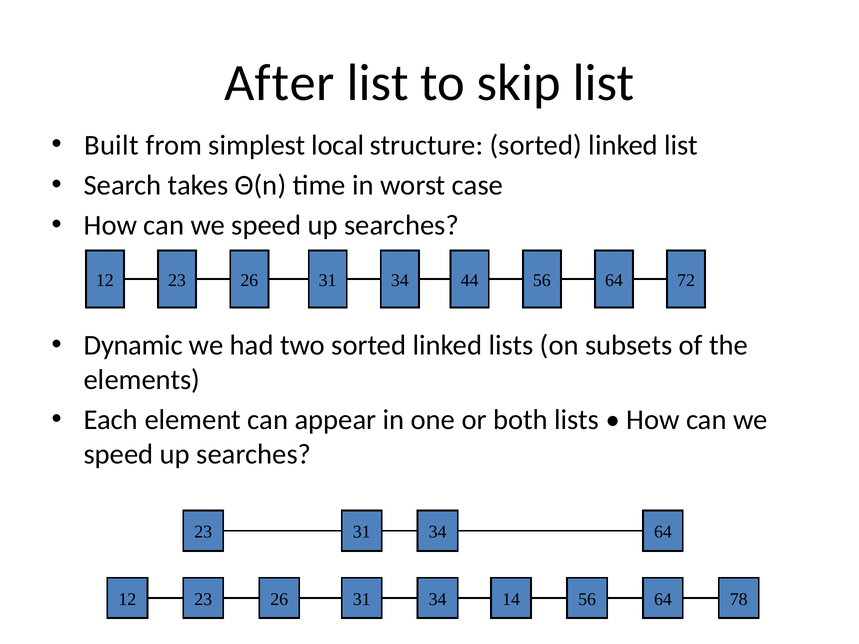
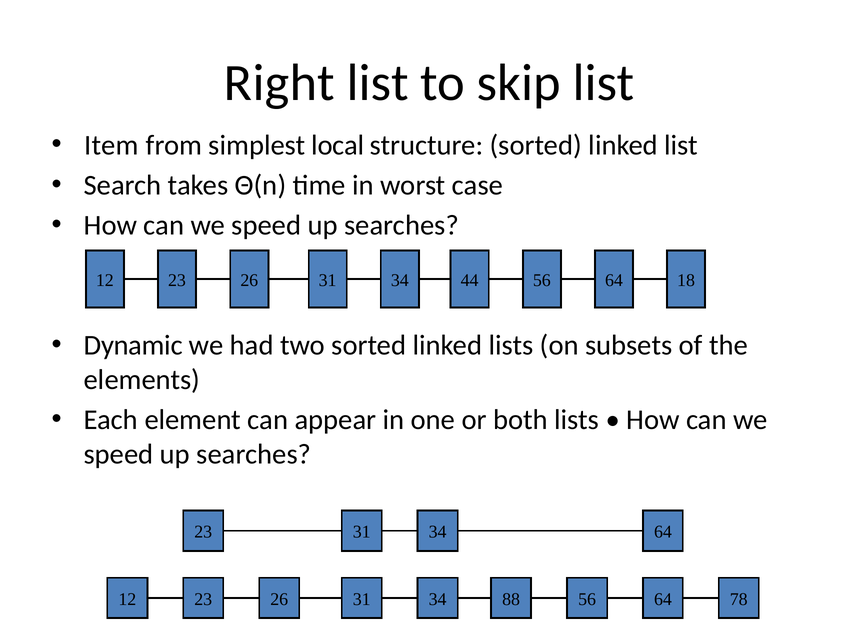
After: After -> Right
Built: Built -> Item
72: 72 -> 18
14: 14 -> 88
